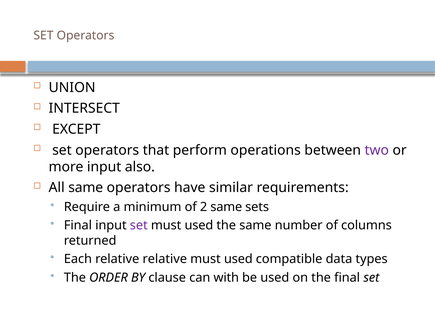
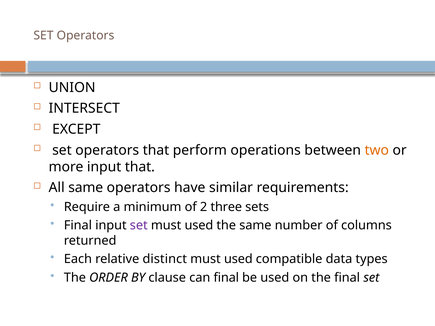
two colour: purple -> orange
input also: also -> that
2 same: same -> three
relative relative: relative -> distinct
can with: with -> final
